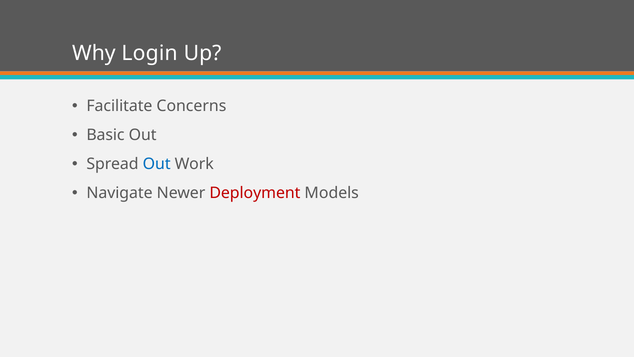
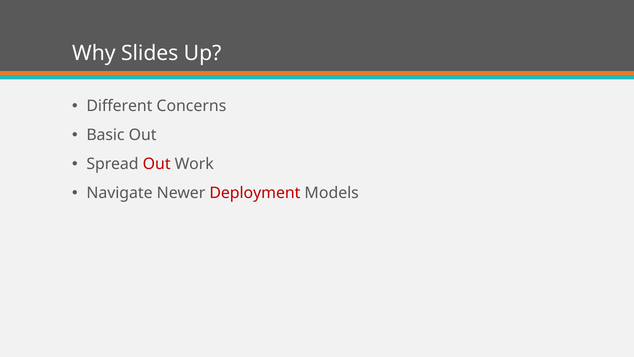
Login: Login -> Slides
Facilitate: Facilitate -> Different
Out at (157, 164) colour: blue -> red
